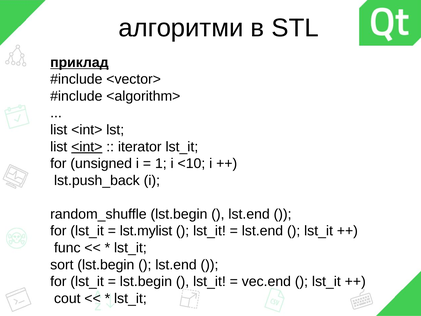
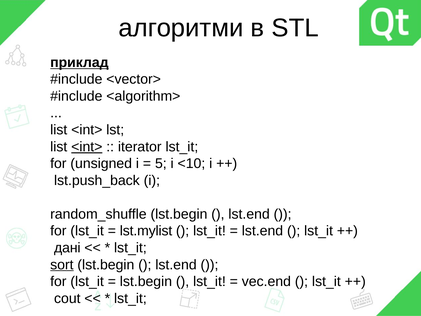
1: 1 -> 5
func: func -> дані
sort underline: none -> present
